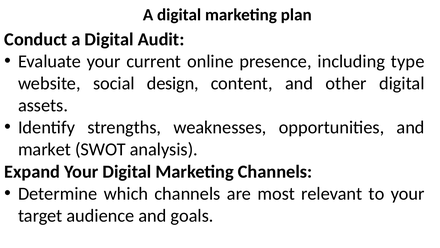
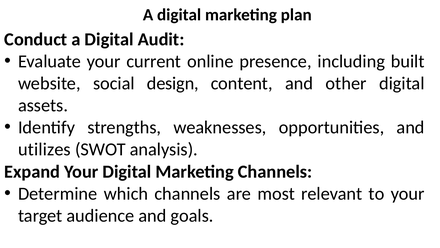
type: type -> built
market: market -> utilizes
